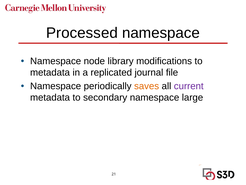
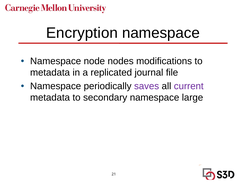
Processed: Processed -> Encryption
library: library -> nodes
saves colour: orange -> purple
